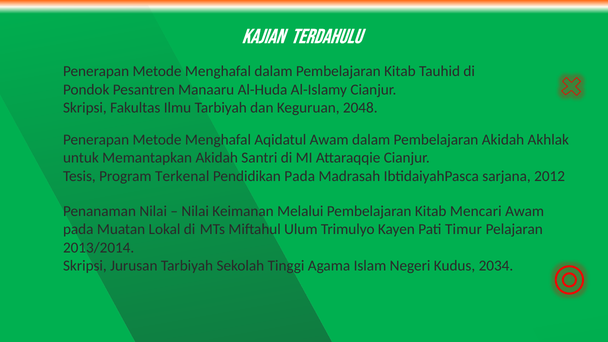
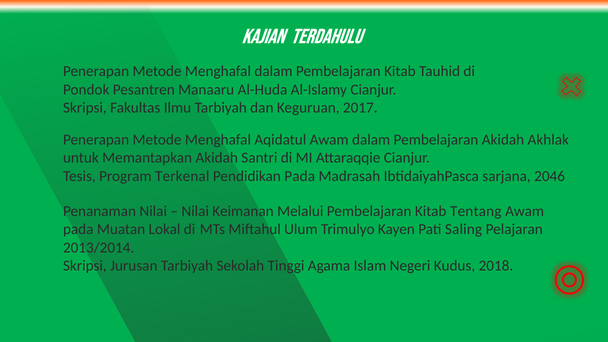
2048: 2048 -> 2017
2012: 2012 -> 2046
Mencari: Mencari -> Tentang
Timur: Timur -> Saling
2034: 2034 -> 2018
